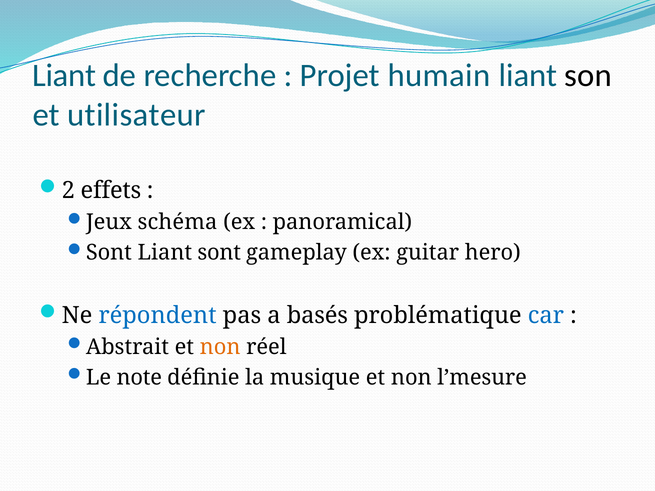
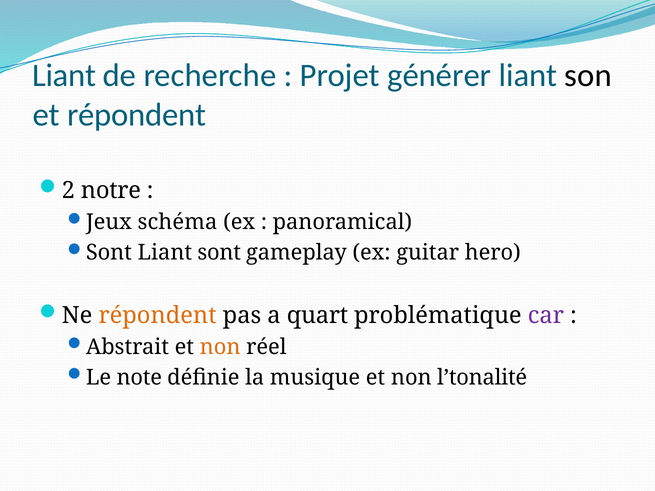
humain: humain -> générer
et utilisateur: utilisateur -> répondent
effets: effets -> notre
répondent at (158, 316) colour: blue -> orange
basés: basés -> quart
car colour: blue -> purple
l’mesure: l’mesure -> l’tonalité
